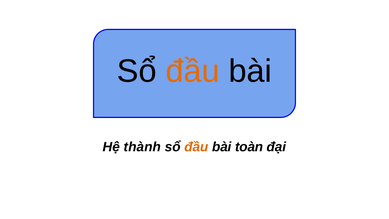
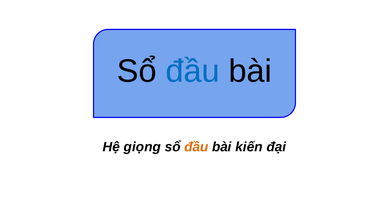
đầu at (193, 71) colour: orange -> blue
thành: thành -> giọng
toàn: toàn -> kiến
